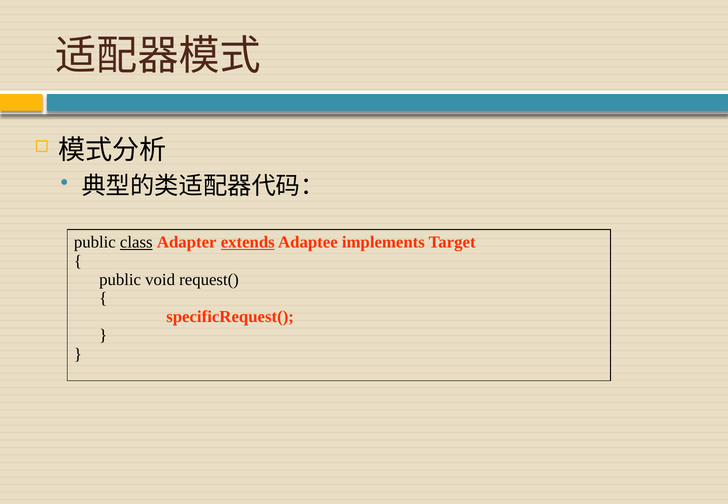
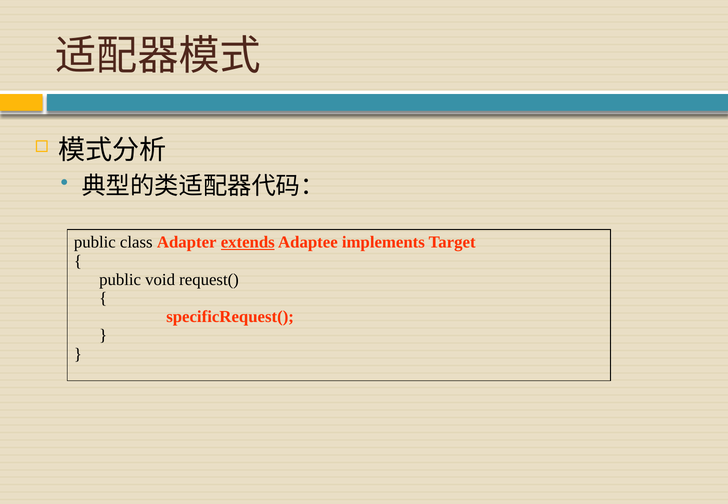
class underline: present -> none
